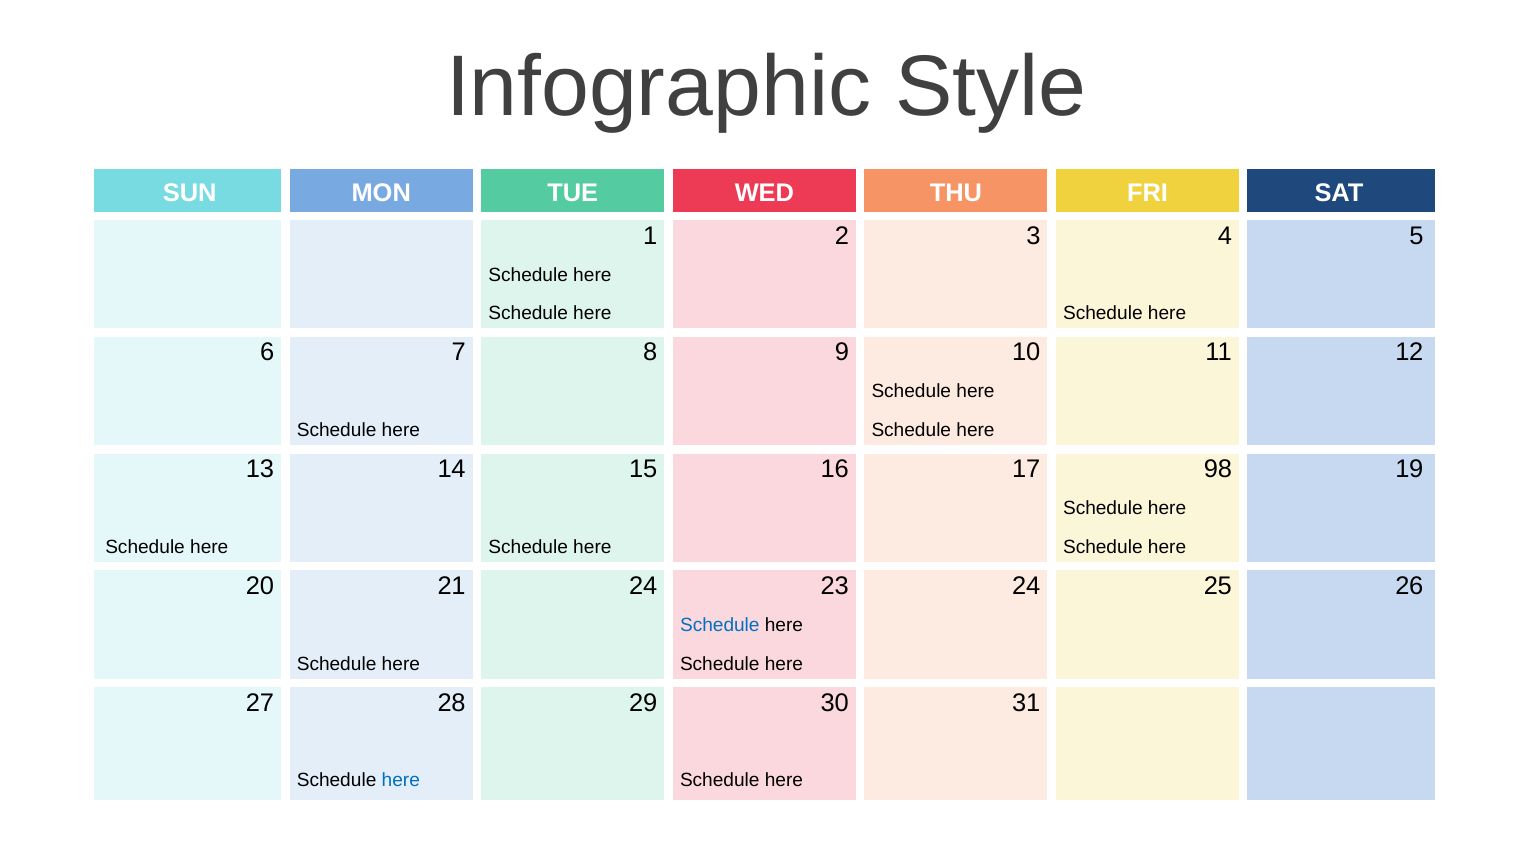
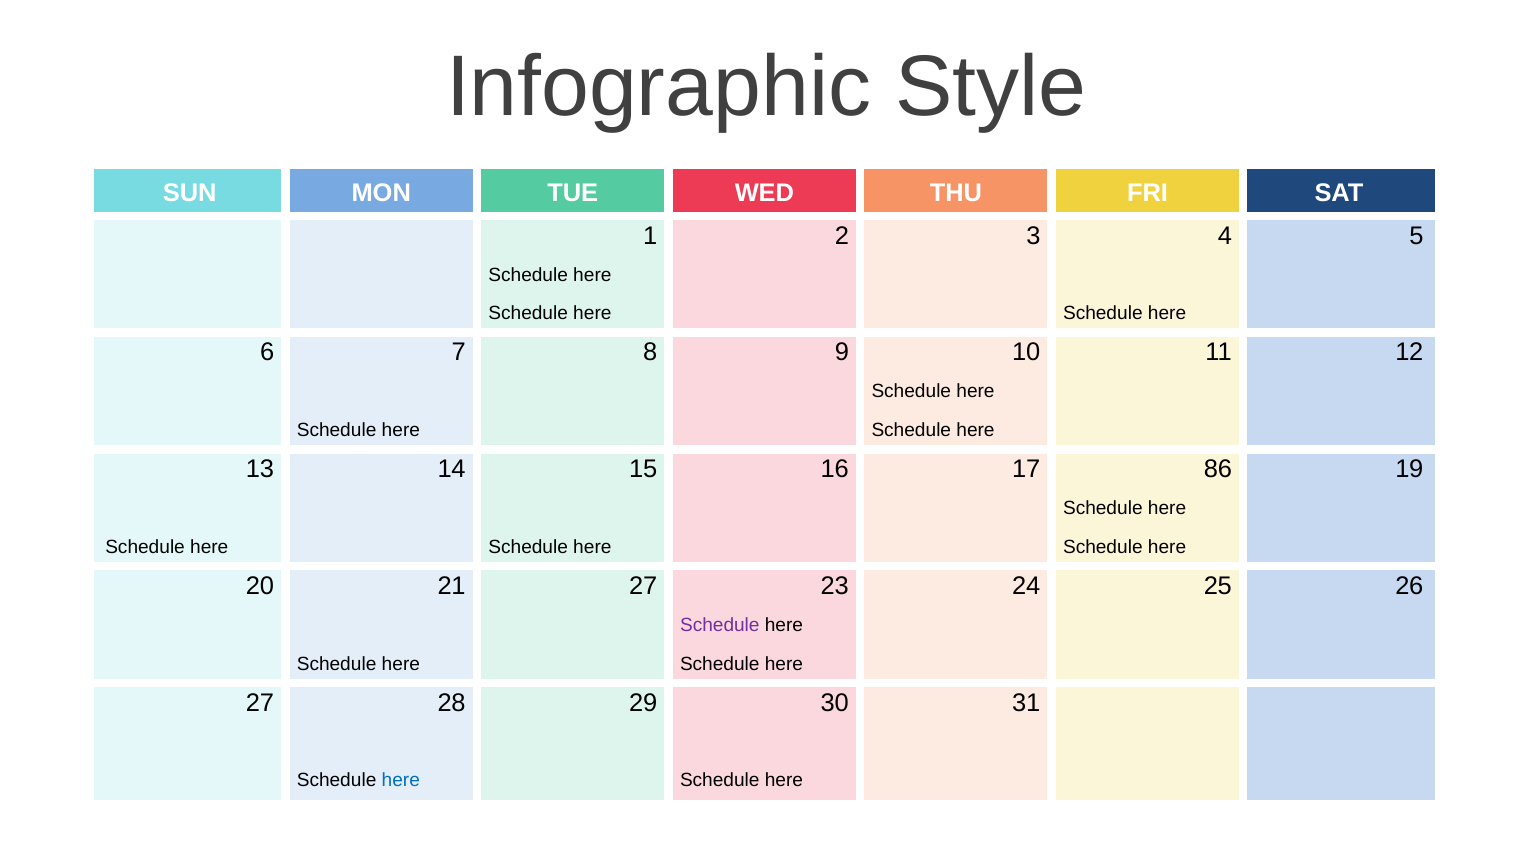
98: 98 -> 86
21 24: 24 -> 27
Schedule at (720, 625) colour: blue -> purple
